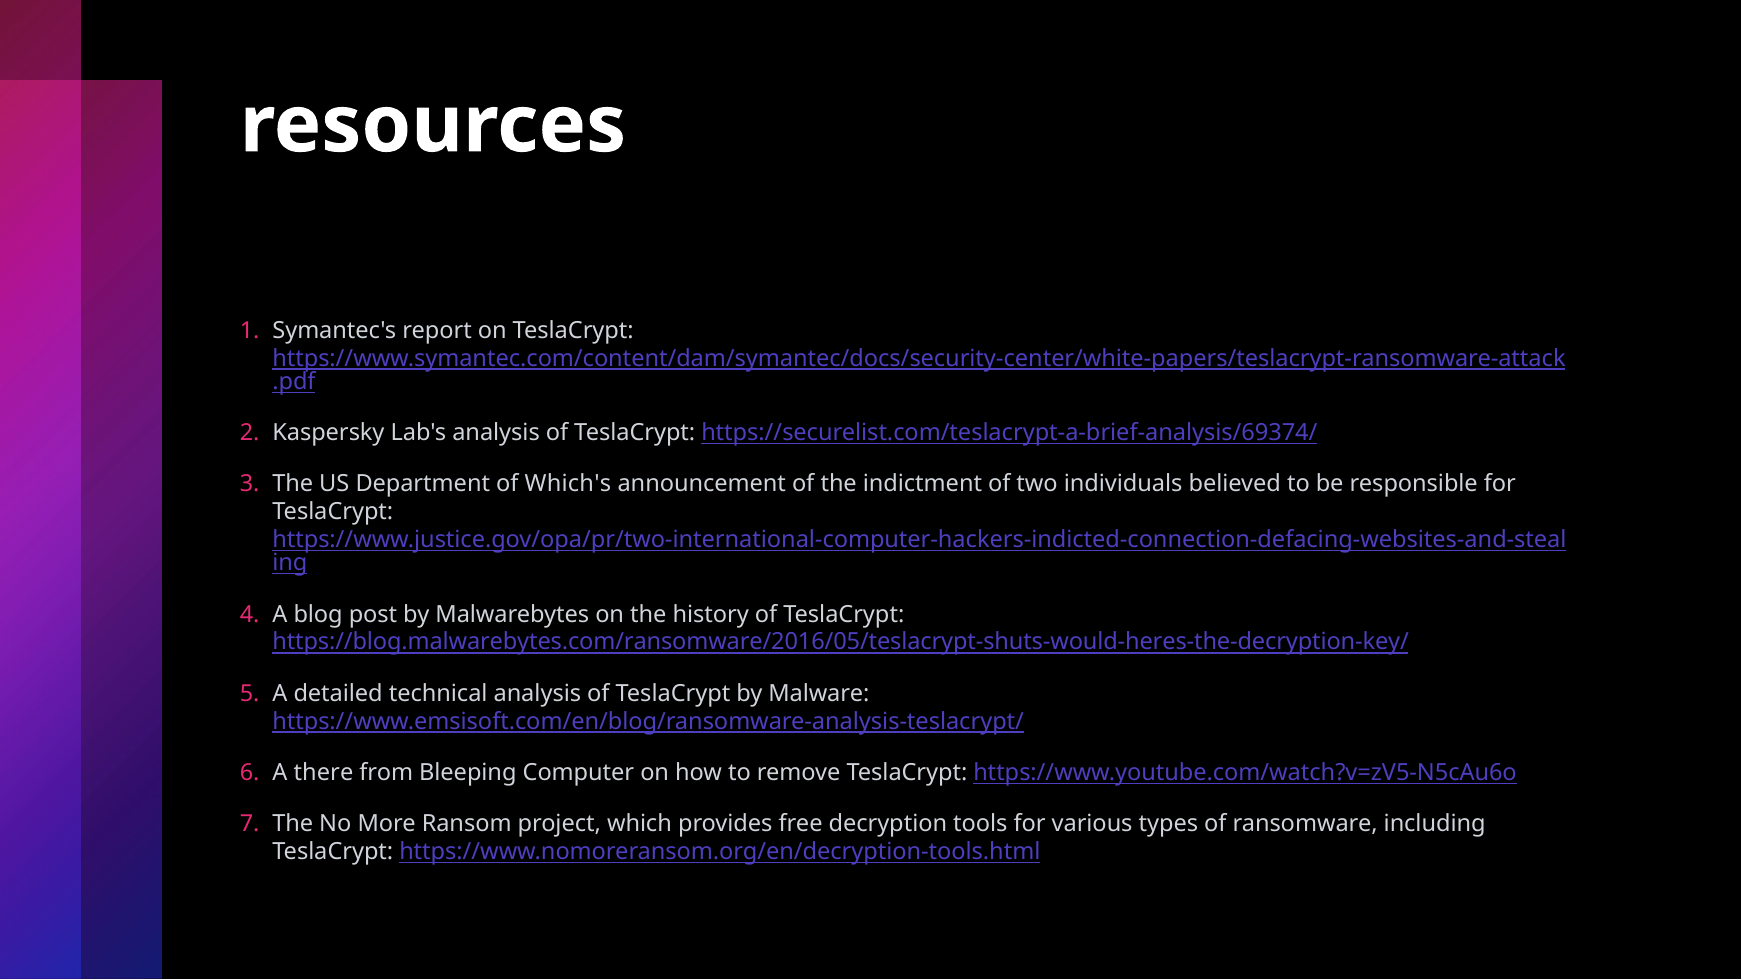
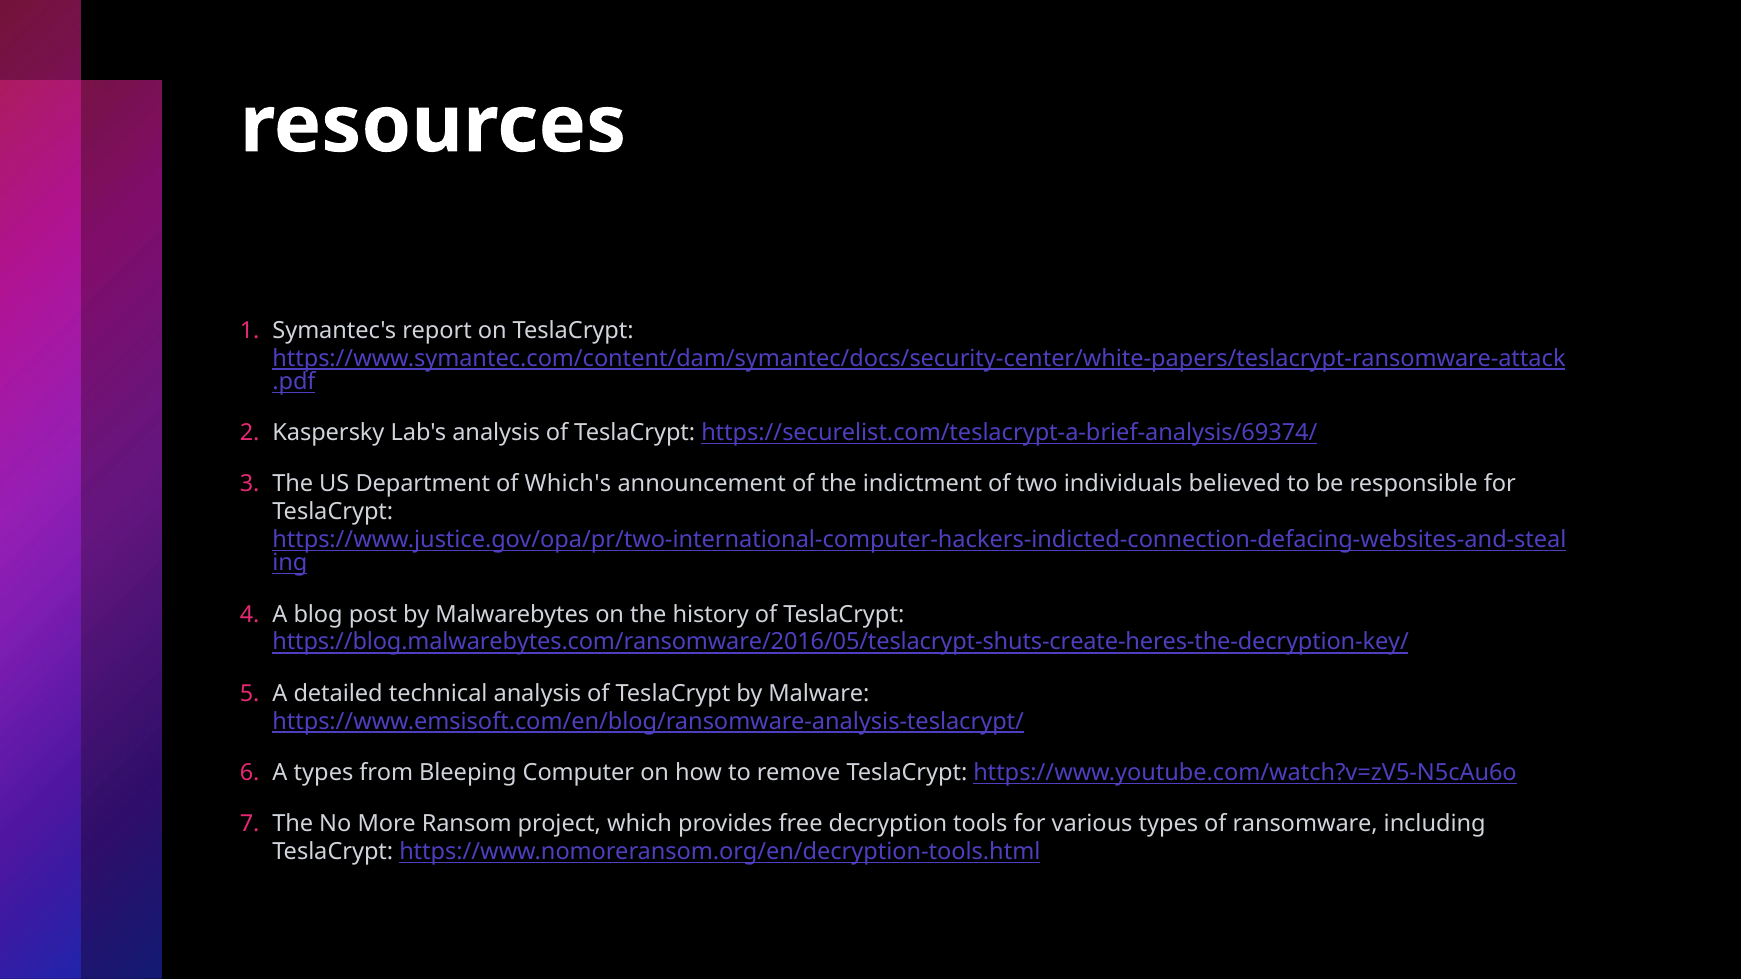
https://blog.malwarebytes.com/ransomware/2016/05/teslacrypt-shuts-would-heres-the-decryption-key/: https://blog.malwarebytes.com/ransomware/2016/05/teslacrypt-shuts-would-heres-the-decryption-key/ -> https://blog.malwarebytes.com/ransomware/2016/05/teslacrypt-shuts-create-heres-the-decryption-key/
A there: there -> types
